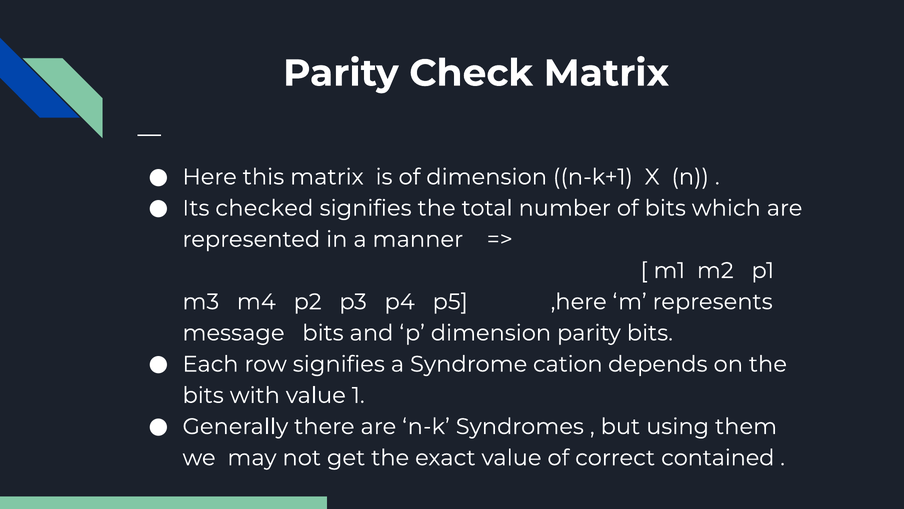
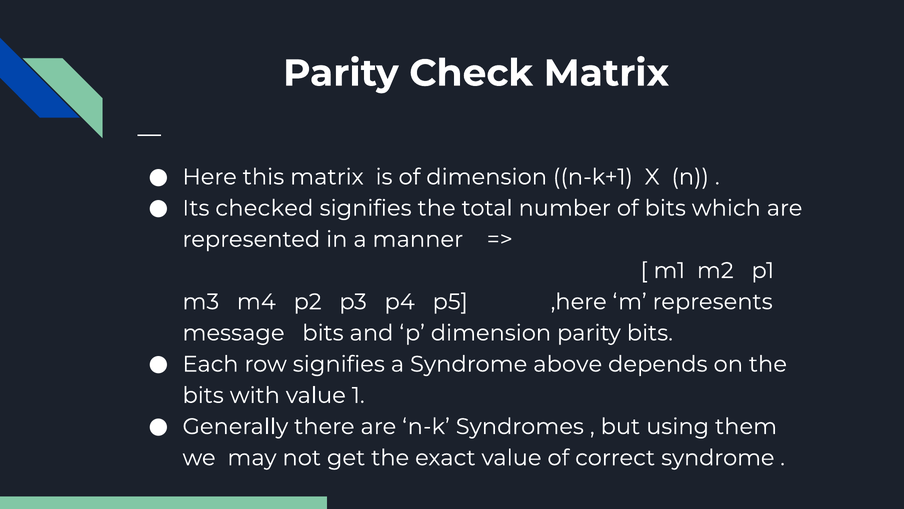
cation: cation -> above
correct contained: contained -> syndrome
